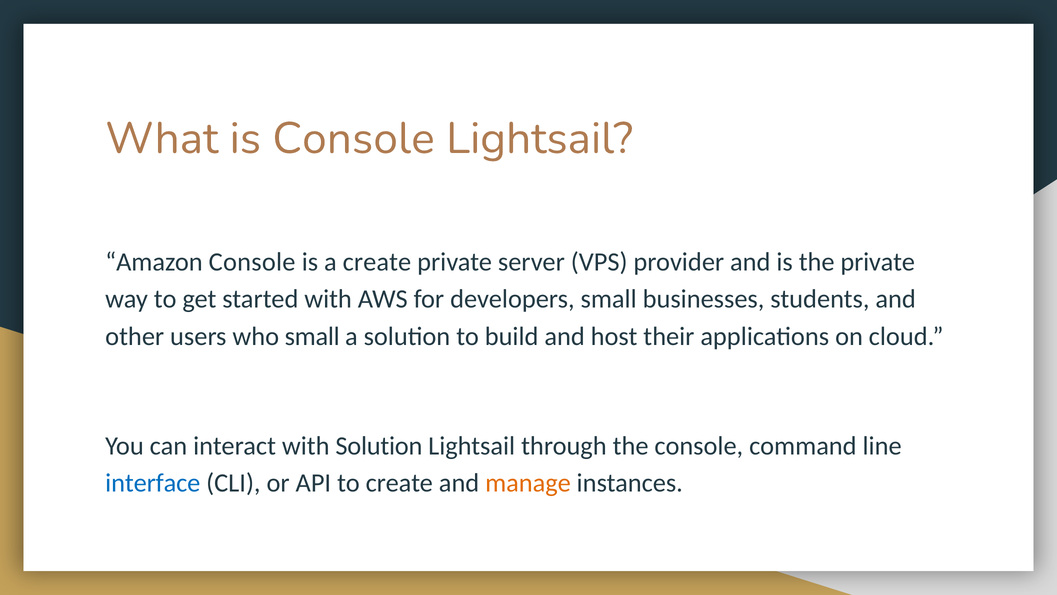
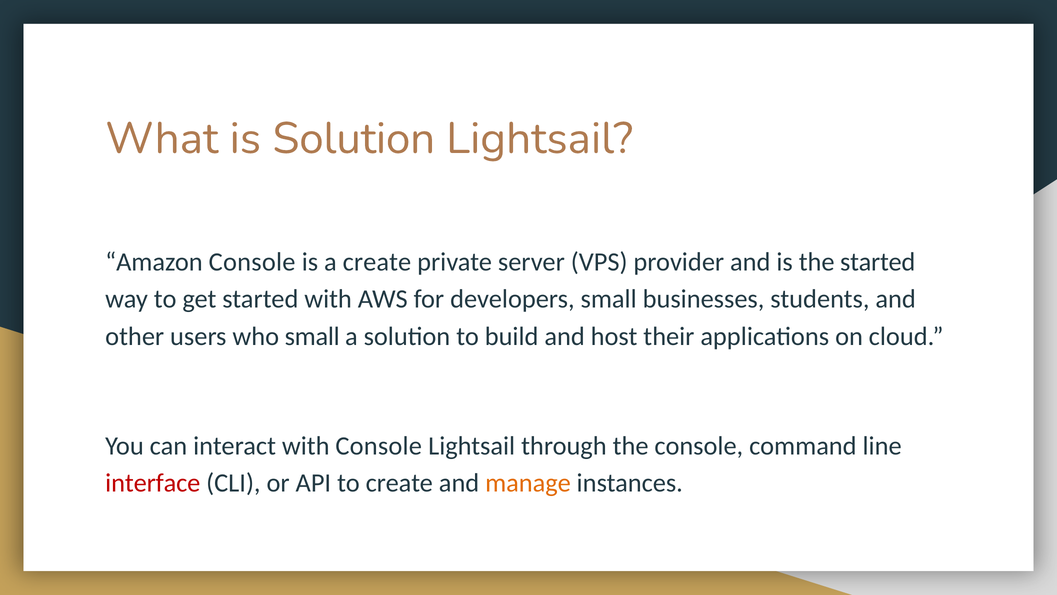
is Console: Console -> Solution
the private: private -> started
with Solution: Solution -> Console
interface colour: blue -> red
